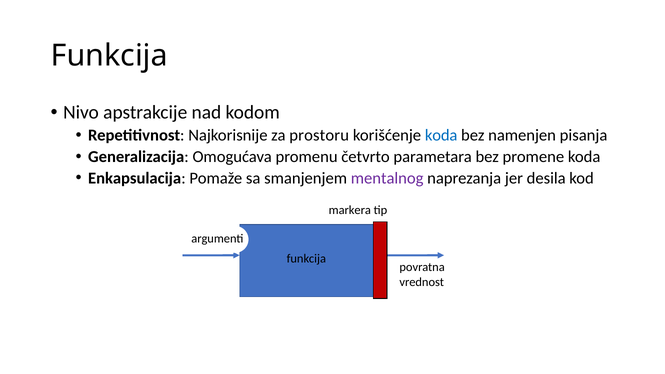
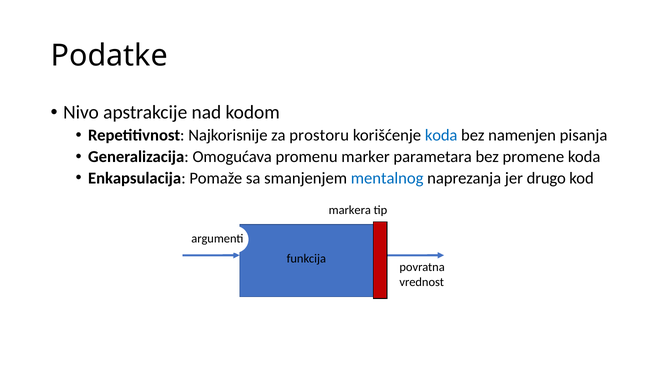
Funkcija at (109, 56): Funkcija -> Podatke
četvrto: četvrto -> marker
mentalnog colour: purple -> blue
desila: desila -> drugo
